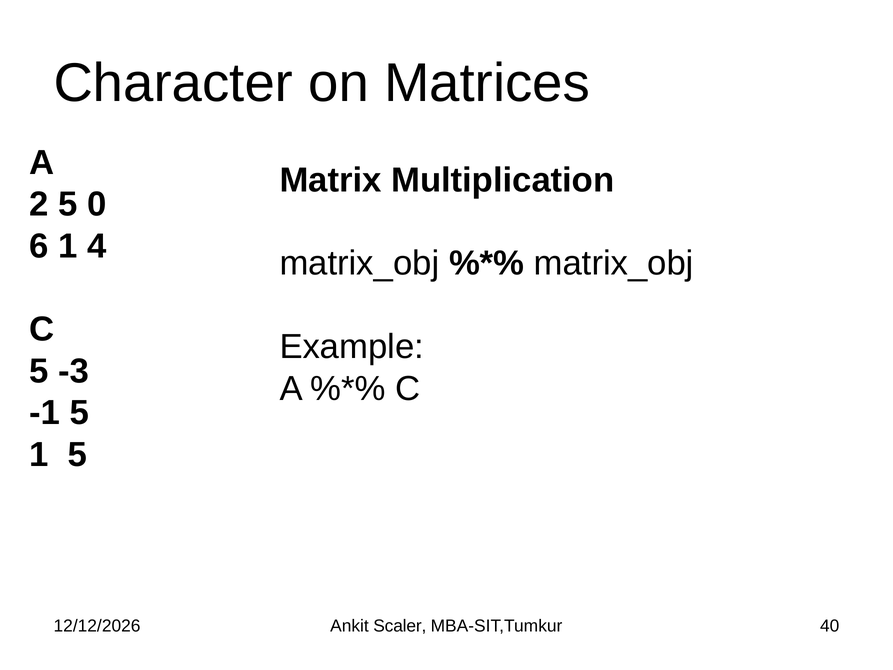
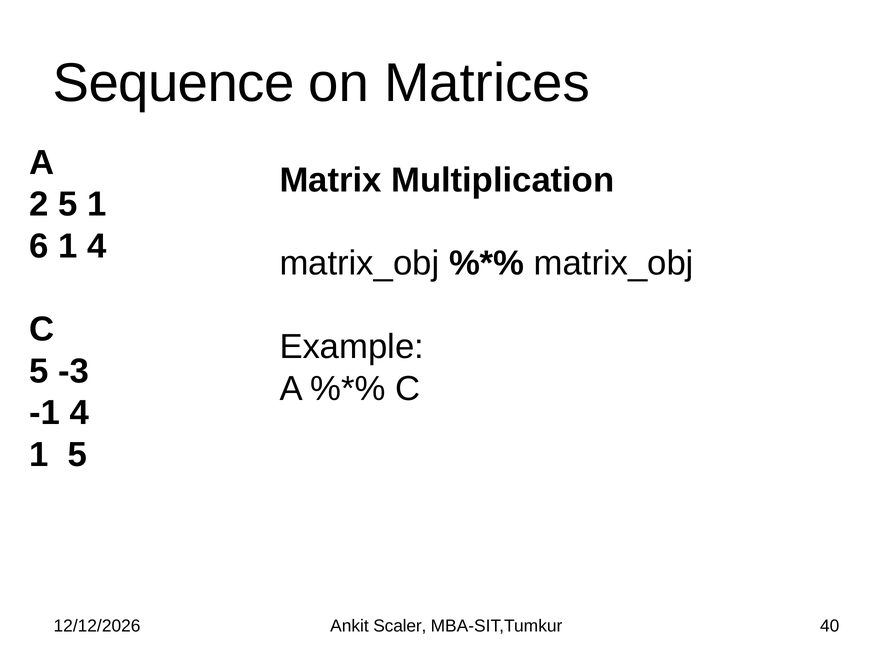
Character: Character -> Sequence
5 0: 0 -> 1
-1 5: 5 -> 4
